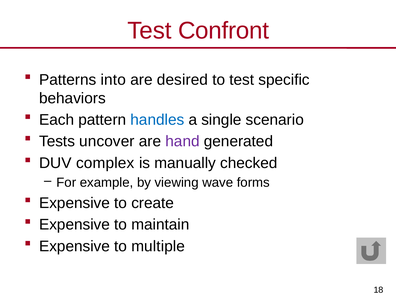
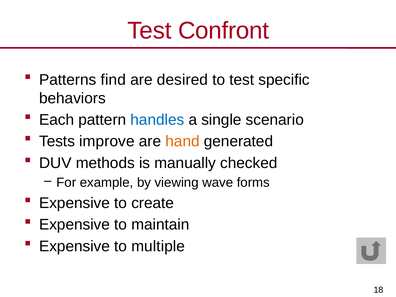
into: into -> find
uncover: uncover -> improve
hand colour: purple -> orange
complex: complex -> methods
